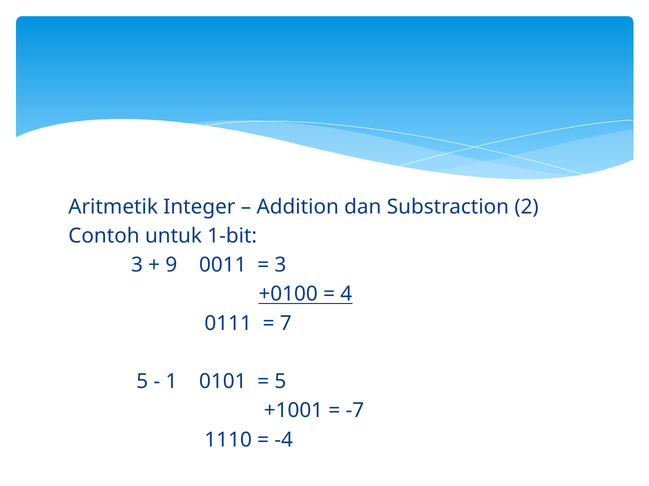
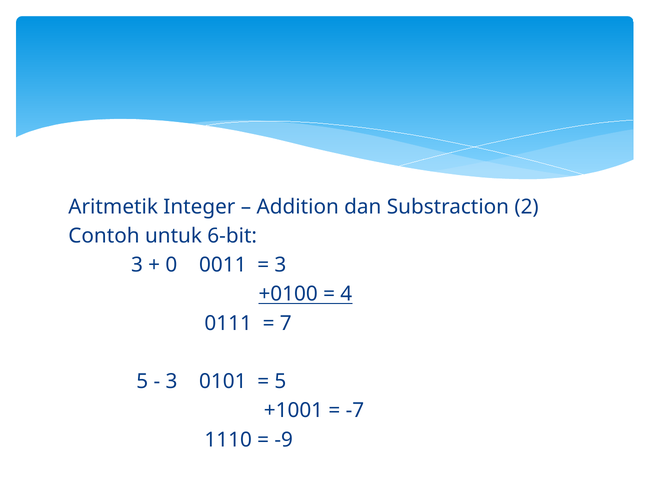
1-bit: 1-bit -> 6-bit
9: 9 -> 0
1 at (172, 382): 1 -> 3
-4: -4 -> -9
